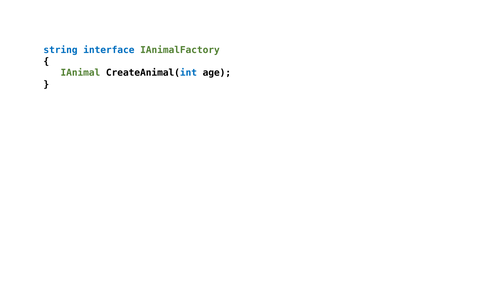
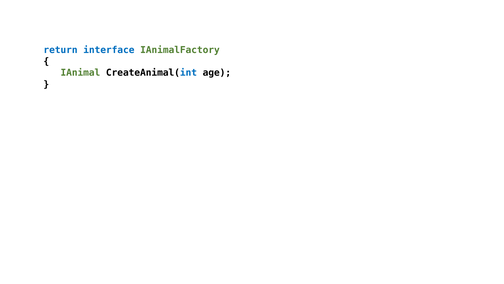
string: string -> return
